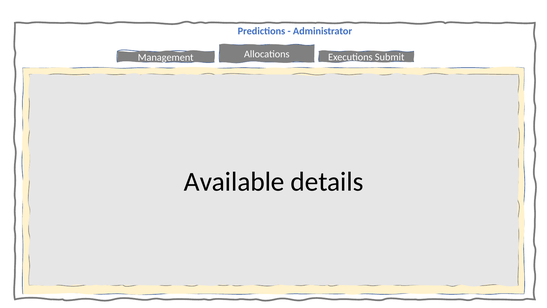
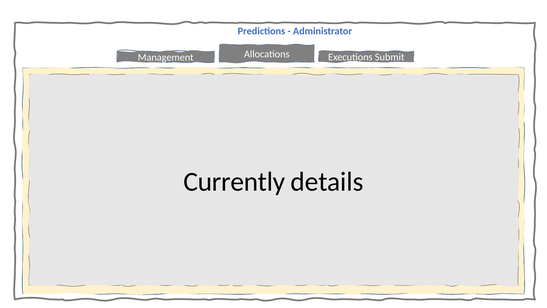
Available: Available -> Currently
